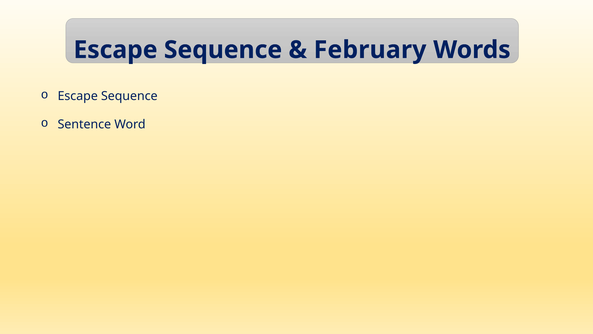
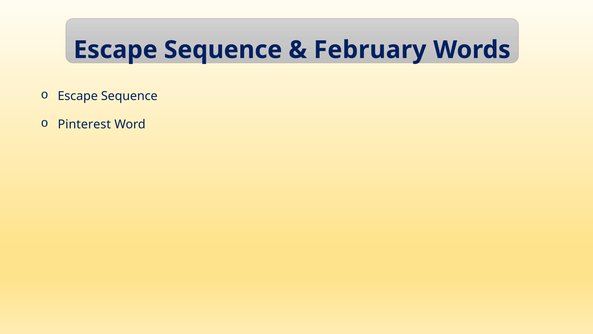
Sentence: Sentence -> Pinterest
